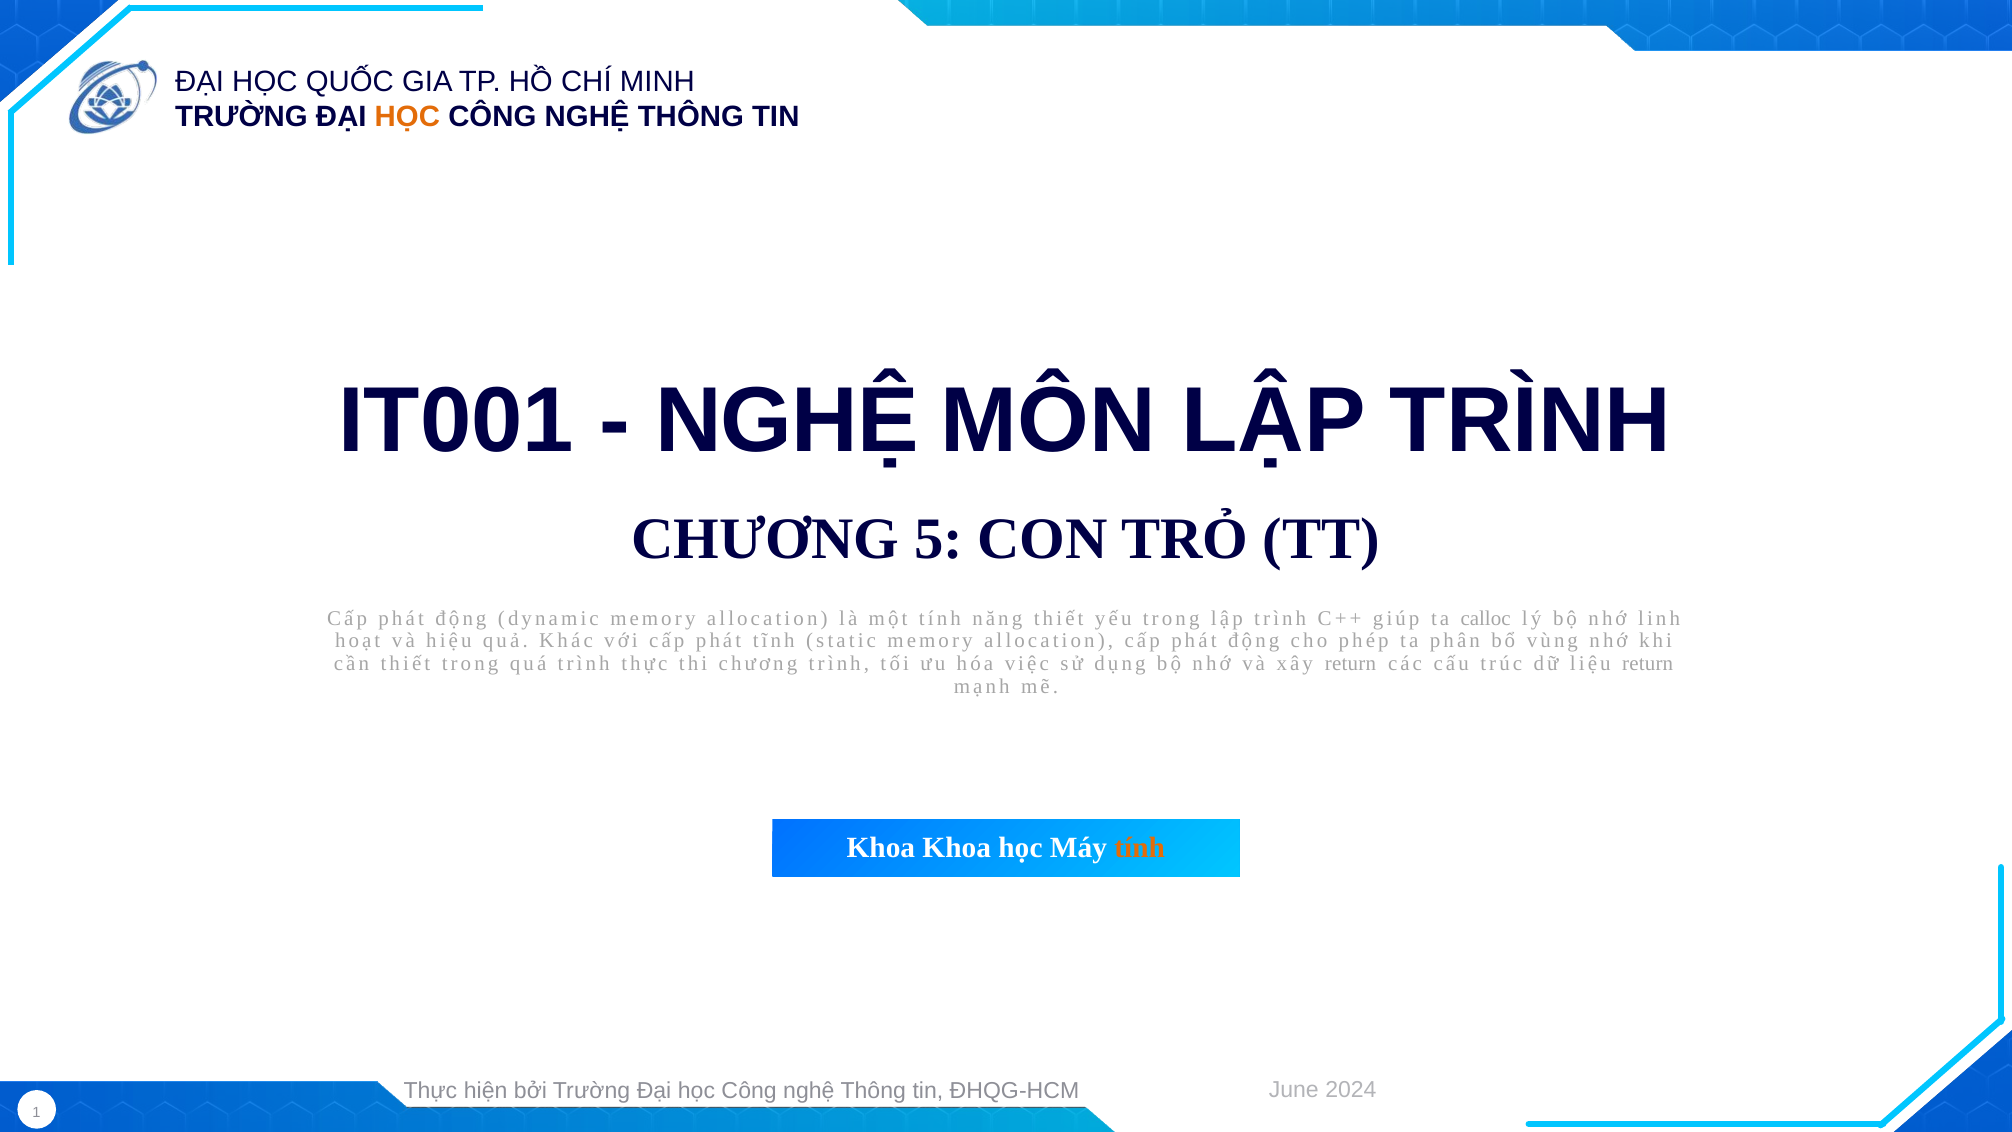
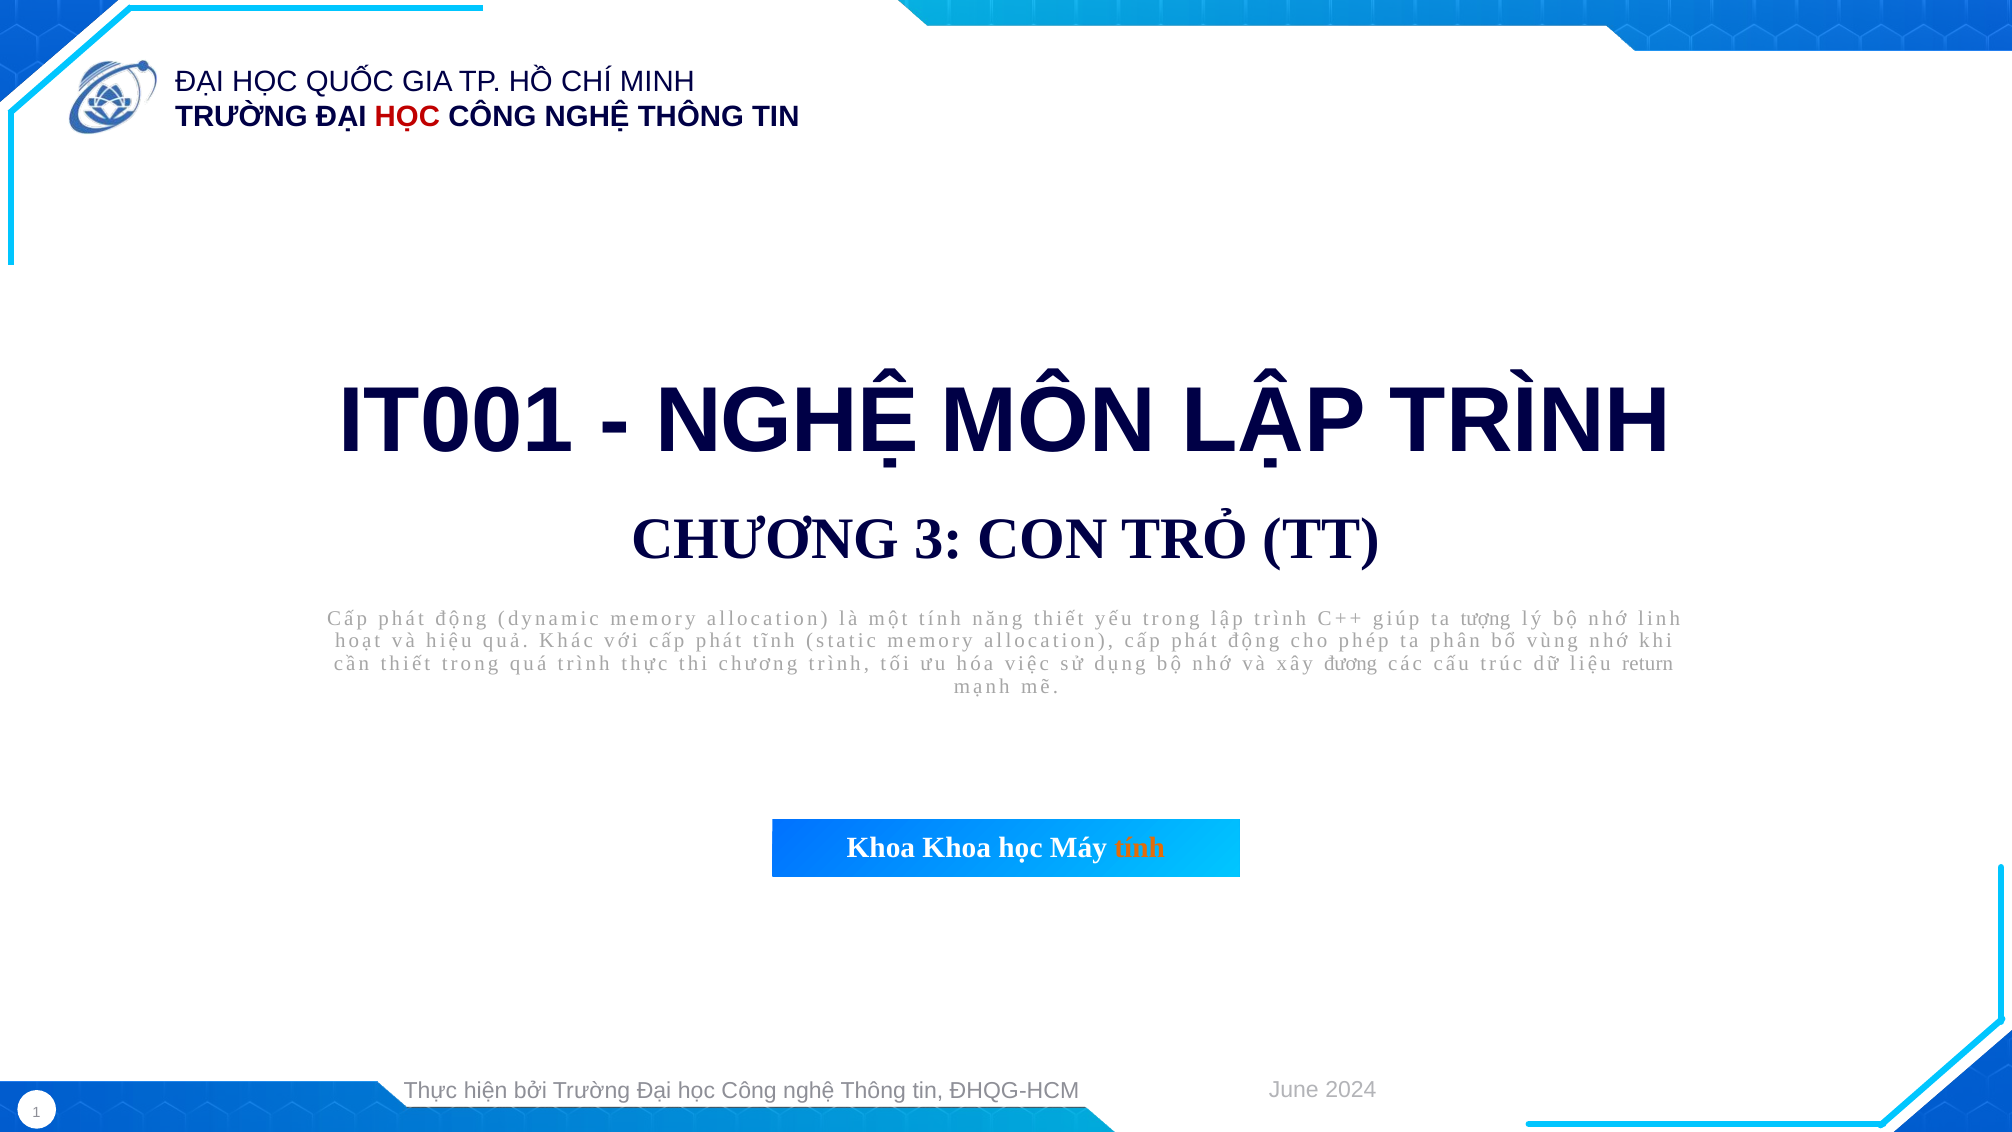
HỌC at (407, 117) colour: orange -> red
5: 5 -> 3
calloc: calloc -> tượng
xây return: return -> đương
